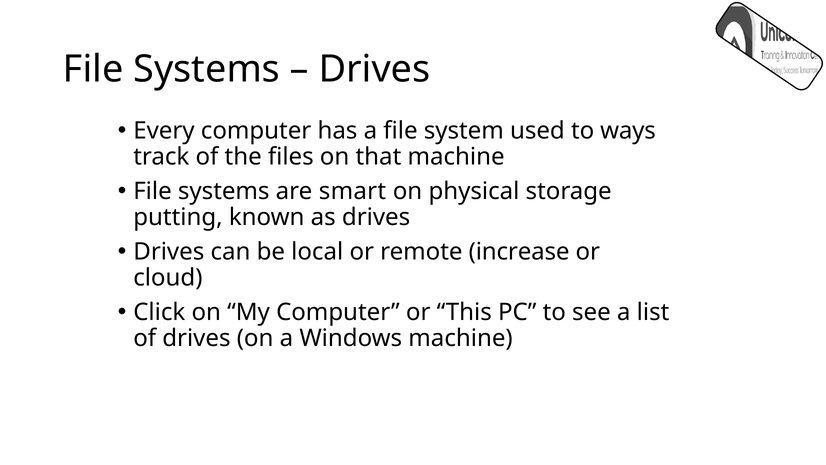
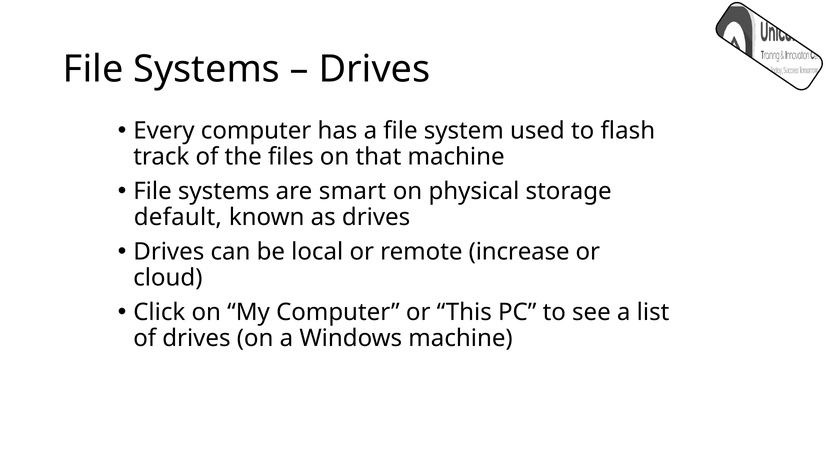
ways: ways -> flash
putting: putting -> default
